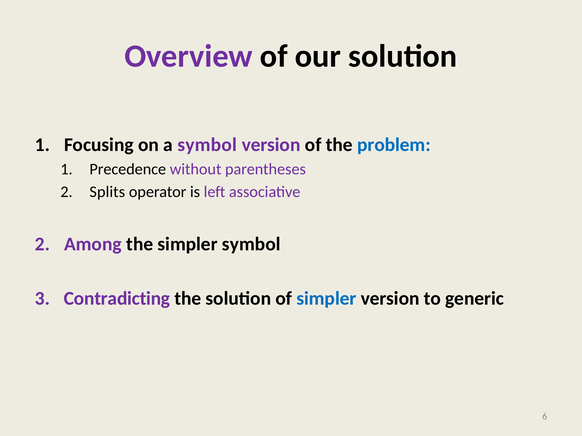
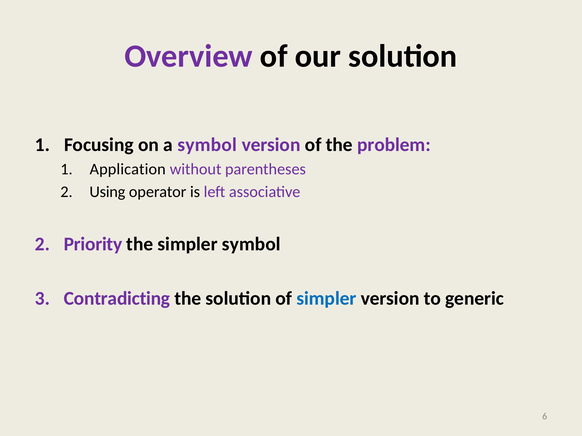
problem colour: blue -> purple
Precedence: Precedence -> Application
Splits: Splits -> Using
Among: Among -> Priority
